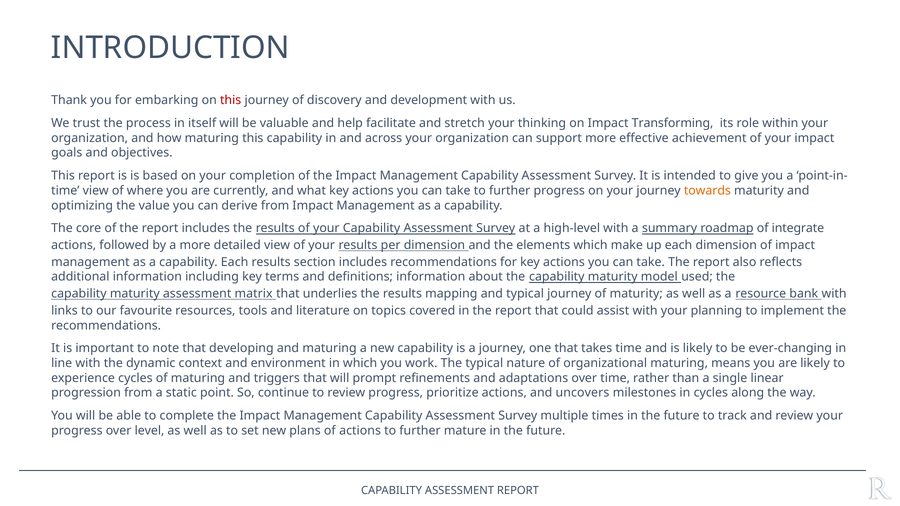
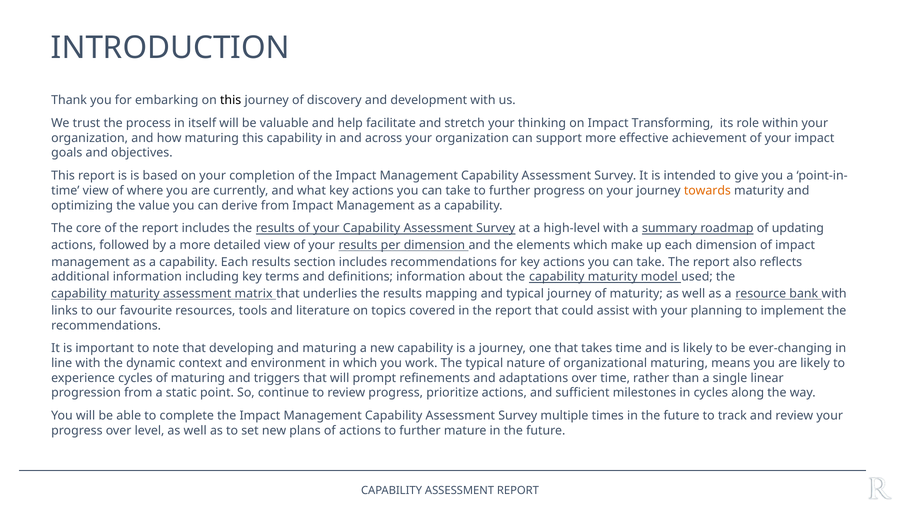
this at (231, 100) colour: red -> black
integrate: integrate -> updating
uncovers: uncovers -> sufficient
